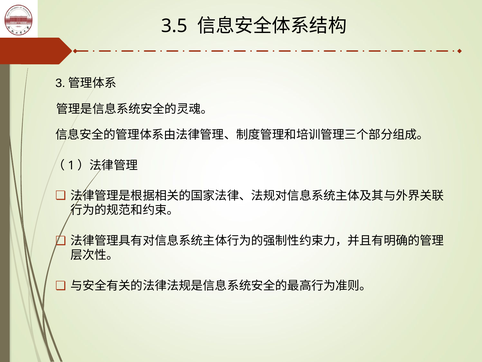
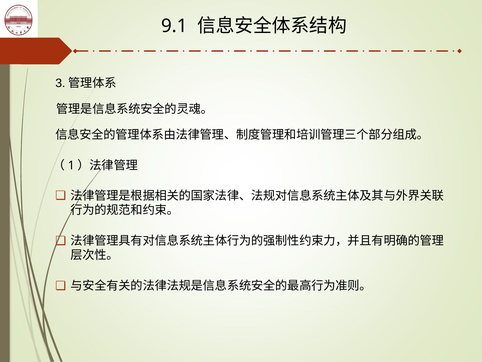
3.5: 3.5 -> 9.1
